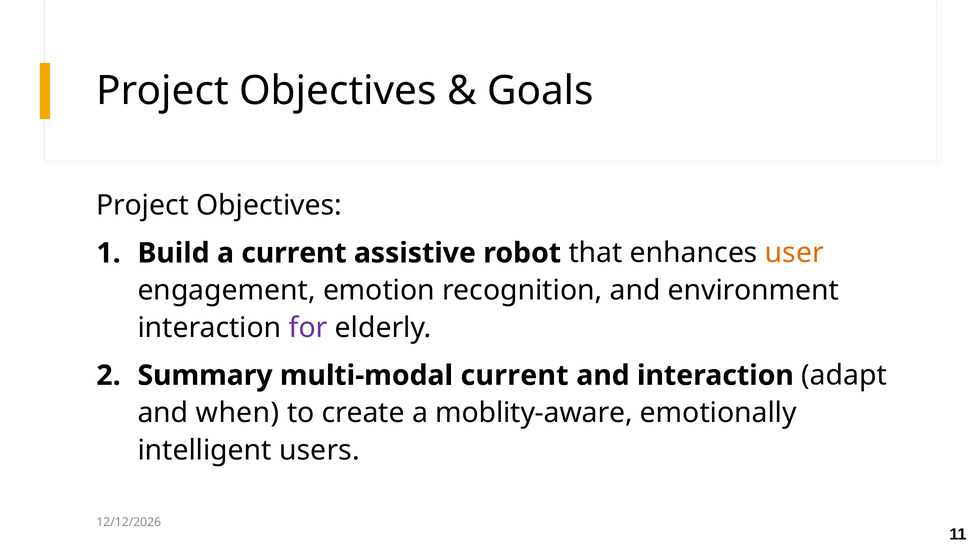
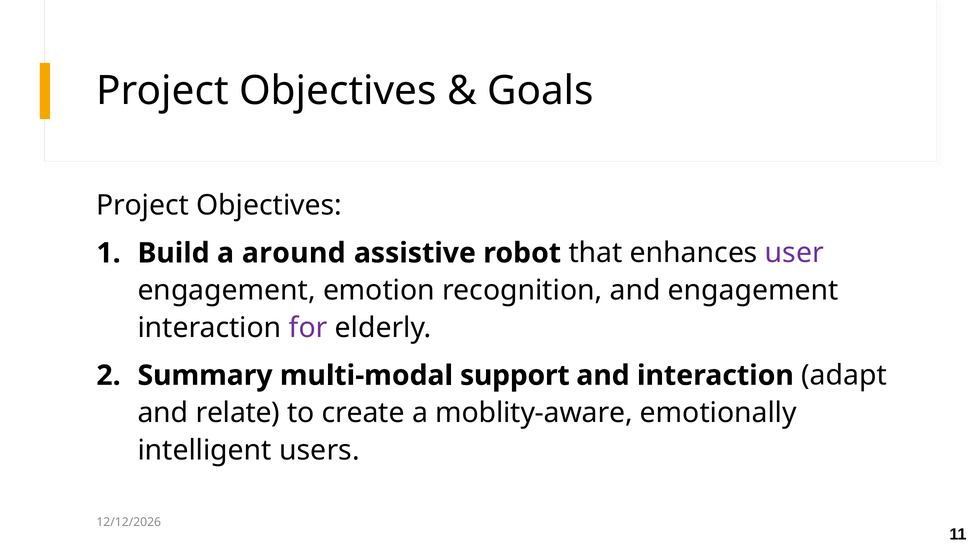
a current: current -> around
user colour: orange -> purple
and environment: environment -> engagement
multi-modal current: current -> support
when: when -> relate
